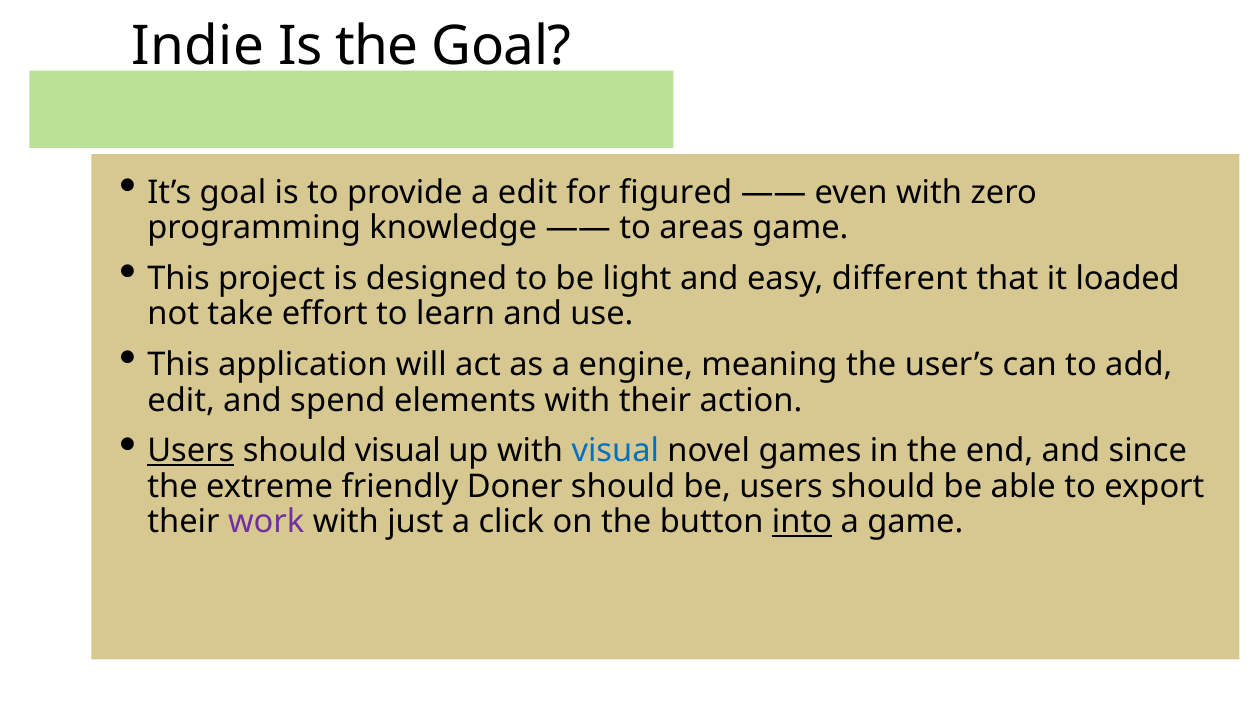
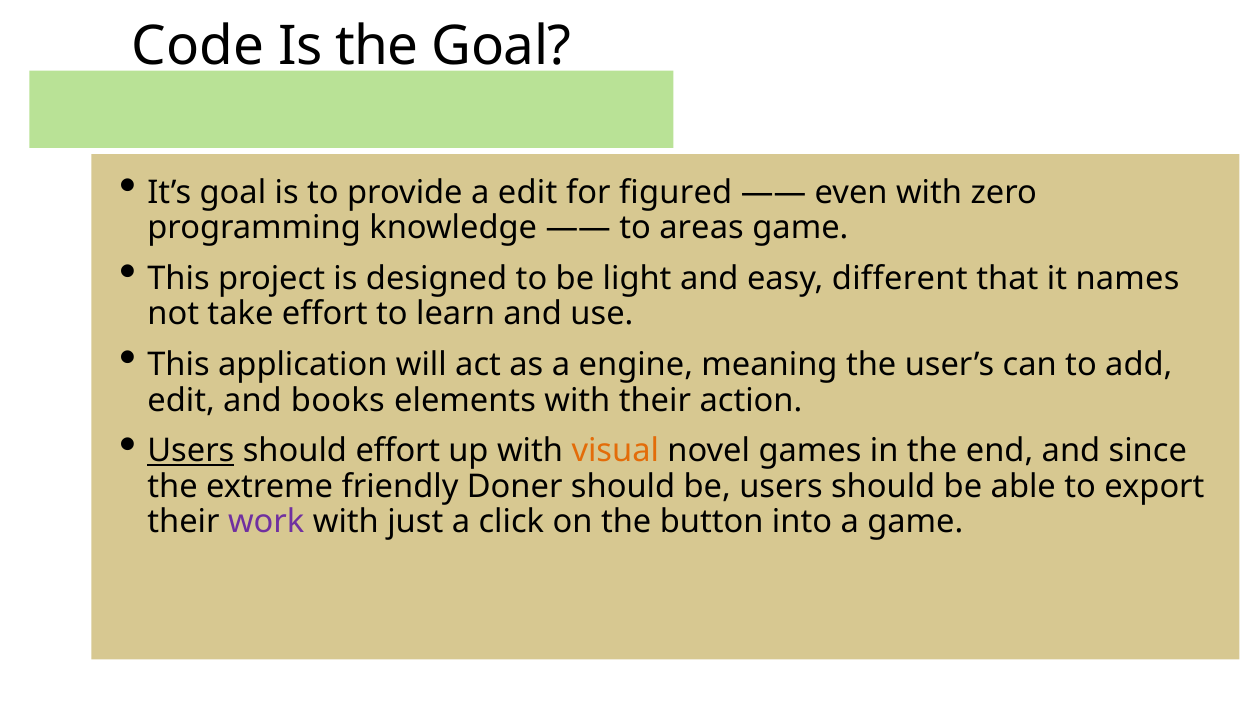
Indie: Indie -> Code
loaded: loaded -> names
spend: spend -> books
should visual: visual -> effort
visual at (615, 451) colour: blue -> orange
into underline: present -> none
